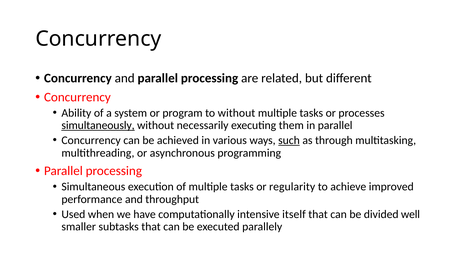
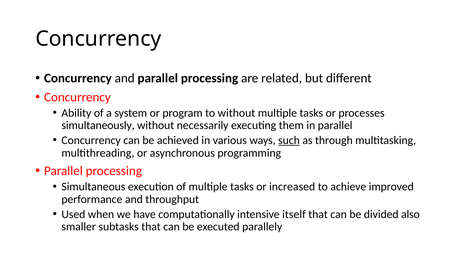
simultaneously underline: present -> none
regularity: regularity -> increased
well: well -> also
